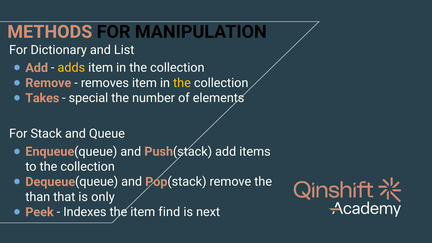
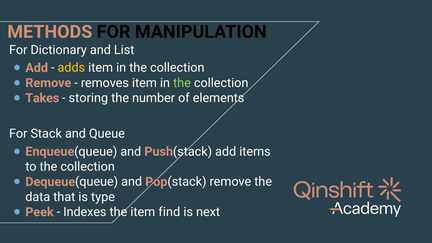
the at (182, 83) colour: yellow -> light green
special: special -> storing
than: than -> data
only: only -> type
